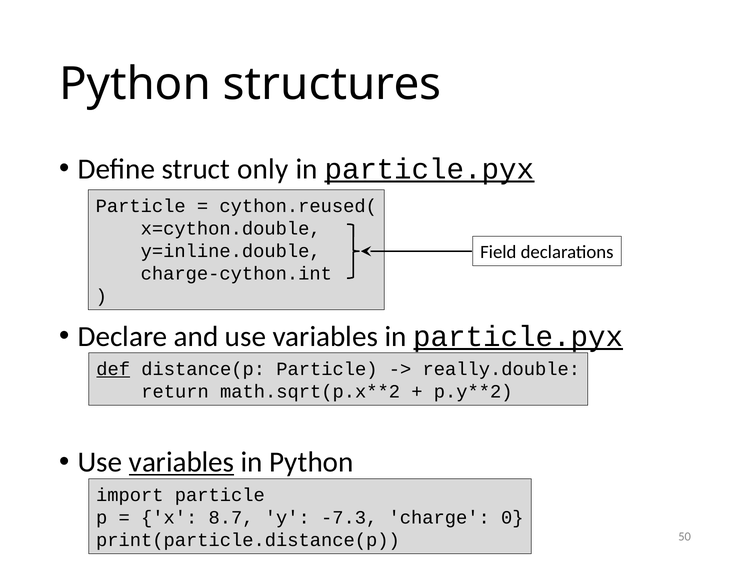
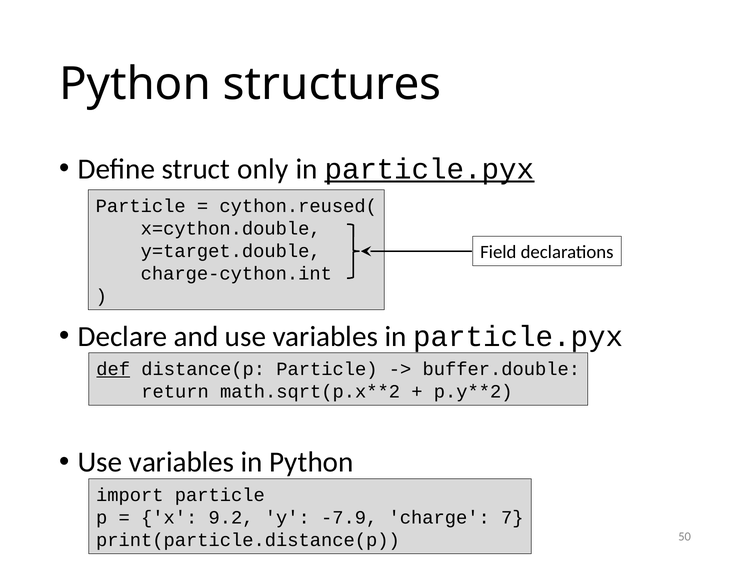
y=inline.double: y=inline.double -> y=target.double
particle.pyx at (518, 337) underline: present -> none
really.double: really.double -> buffer.double
variables at (182, 463) underline: present -> none
8.7: 8.7 -> 9.2
-7.3: -7.3 -> -7.9
0: 0 -> 7
